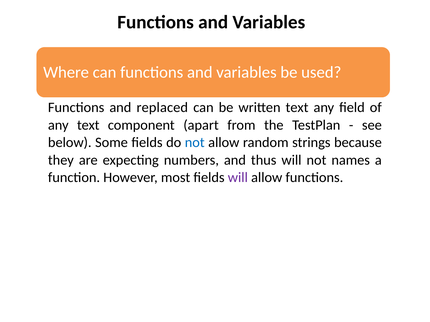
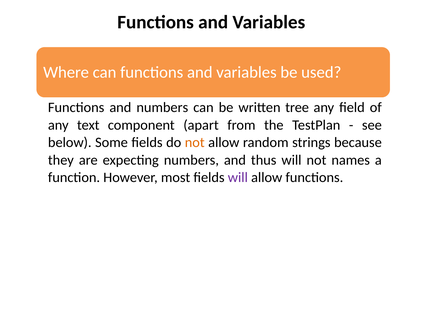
and replaced: replaced -> numbers
written text: text -> tree
not at (195, 143) colour: blue -> orange
